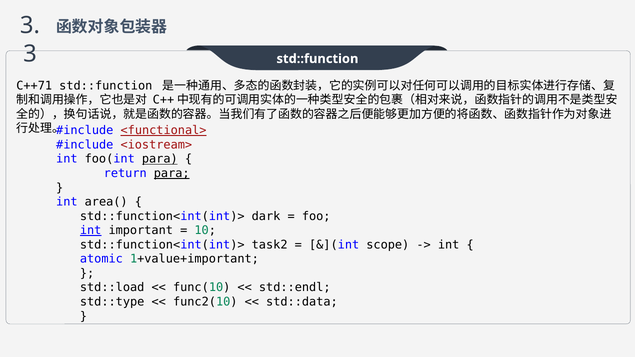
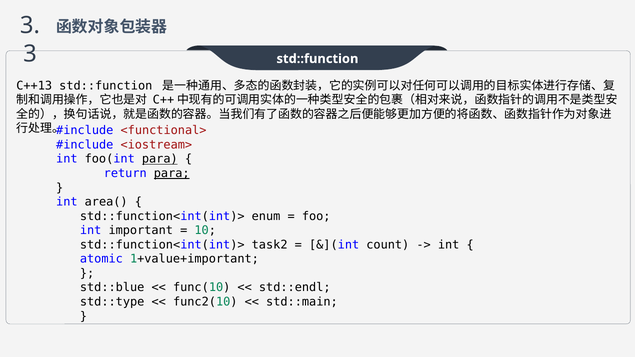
C++71: C++71 -> C++13
<functional> underline: present -> none
dark: dark -> enum
int at (91, 231) underline: present -> none
scope: scope -> count
std::load: std::load -> std::blue
std::data: std::data -> std::main
